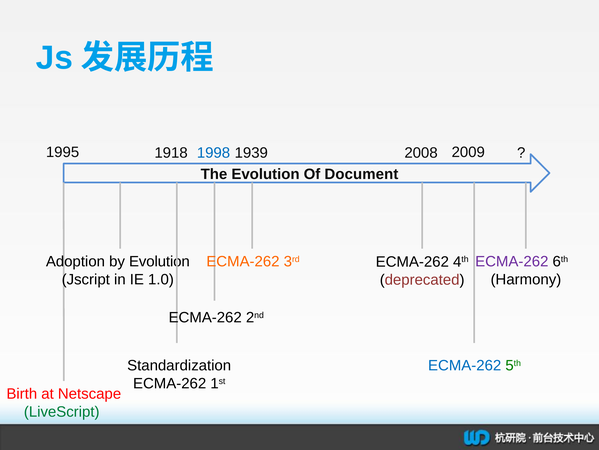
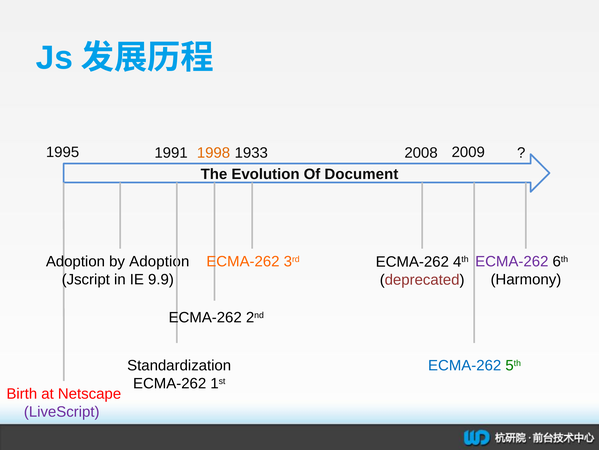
1918: 1918 -> 1991
1998 colour: blue -> orange
1939: 1939 -> 1933
by Evolution: Evolution -> Adoption
1.0: 1.0 -> 9.9
LiveScript colour: green -> purple
